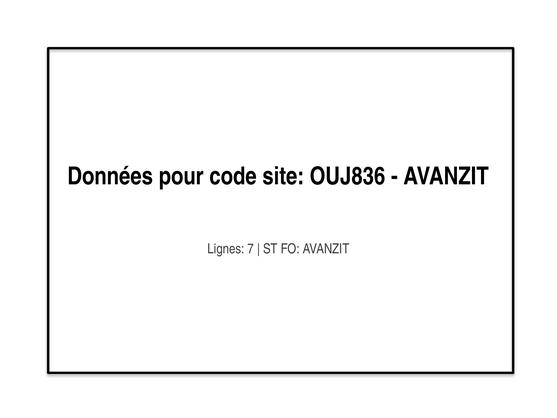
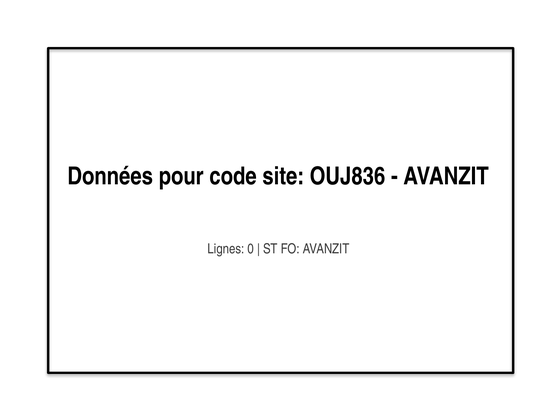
7: 7 -> 0
